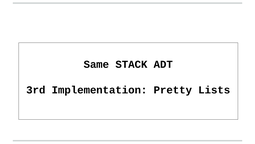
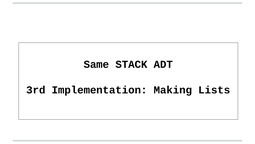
Pretty: Pretty -> Making
